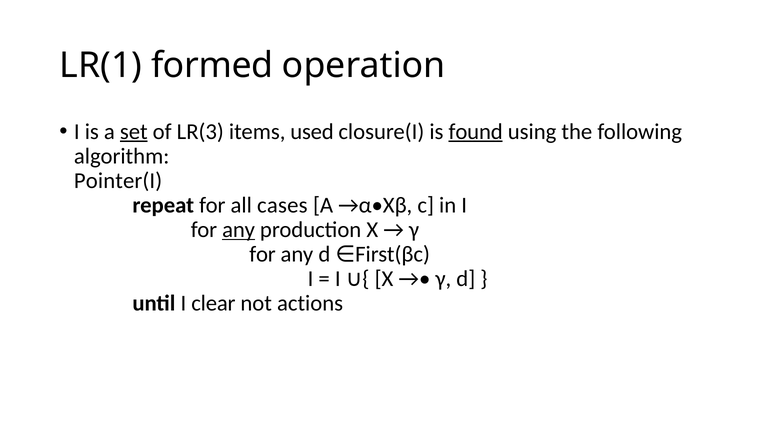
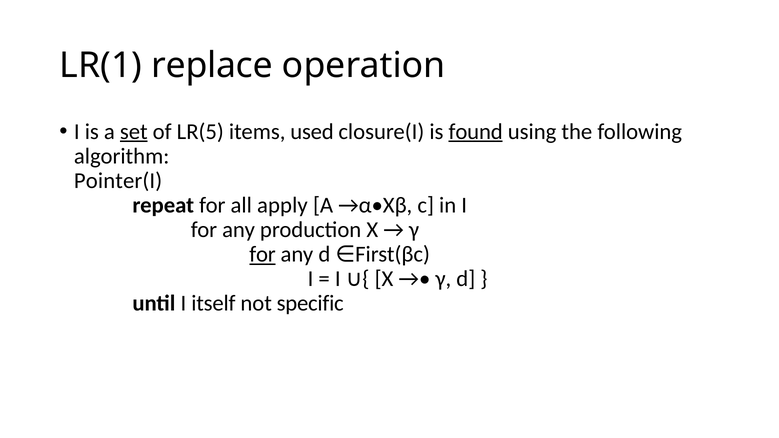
formed: formed -> replace
LR(3: LR(3 -> LR(5
cases: cases -> apply
any at (239, 230) underline: present -> none
for at (263, 254) underline: none -> present
clear: clear -> itself
actions: actions -> specific
